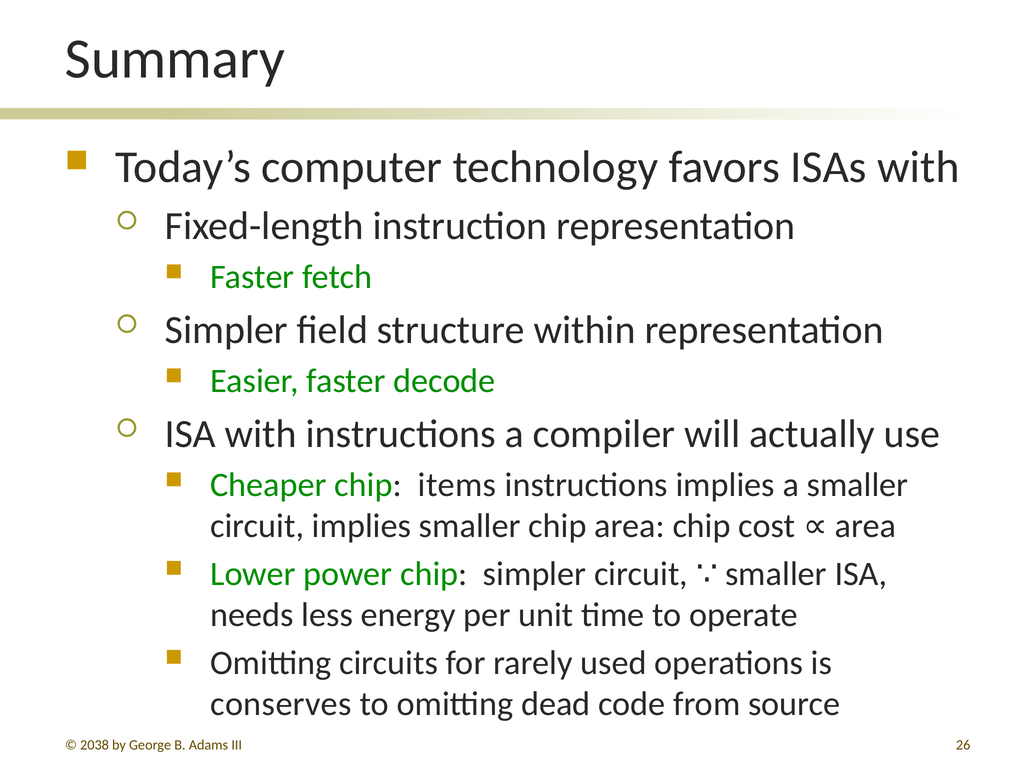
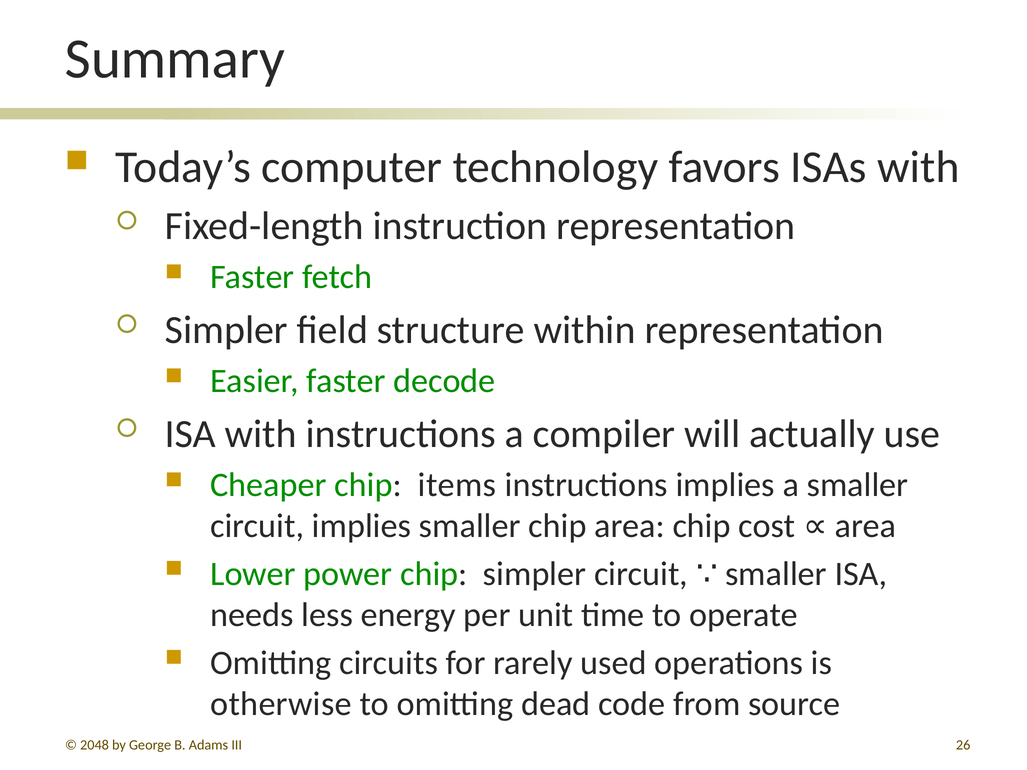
conserves: conserves -> otherwise
2038: 2038 -> 2048
